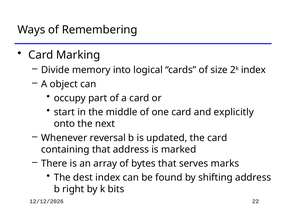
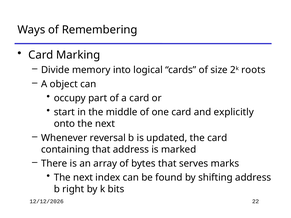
2k index: index -> roots
dest at (83, 178): dest -> next
